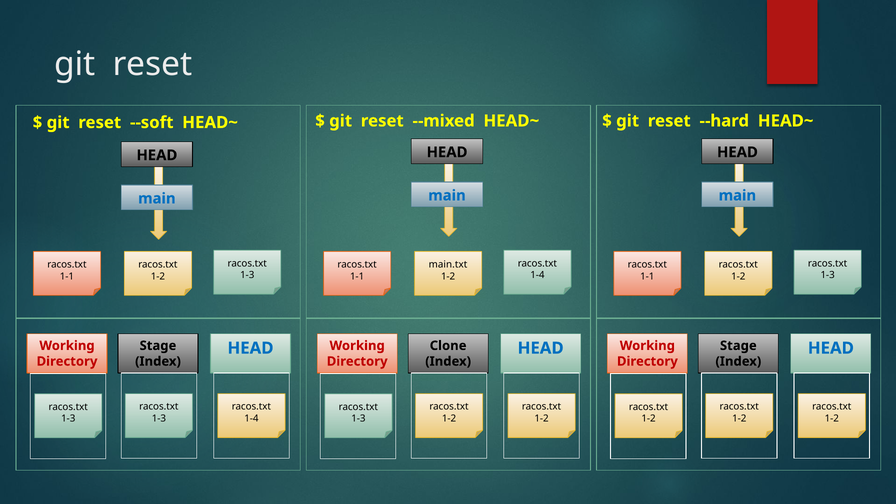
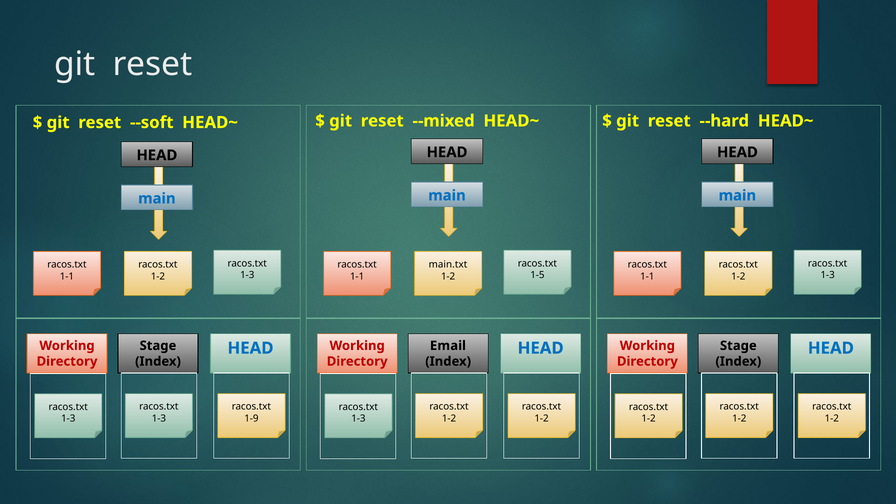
1-4 at (537, 275): 1-4 -> 1-5
Clone: Clone -> Email
1-4 at (251, 418): 1-4 -> 1-9
